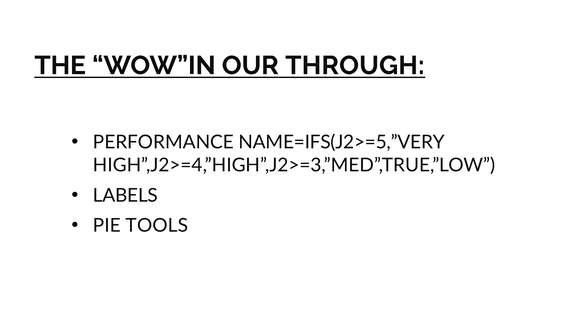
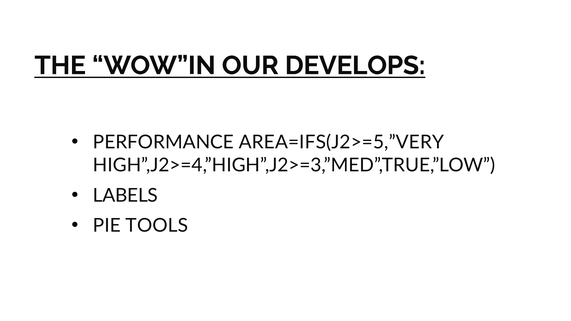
THROUGH: THROUGH -> DEVELOPS
NAME=IFS(J2>=5,”VERY: NAME=IFS(J2>=5,”VERY -> AREA=IFS(J2>=5,”VERY
